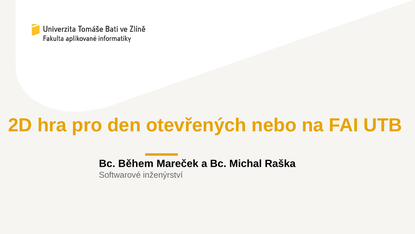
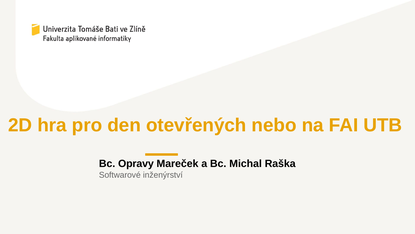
Během: Během -> Opravy
